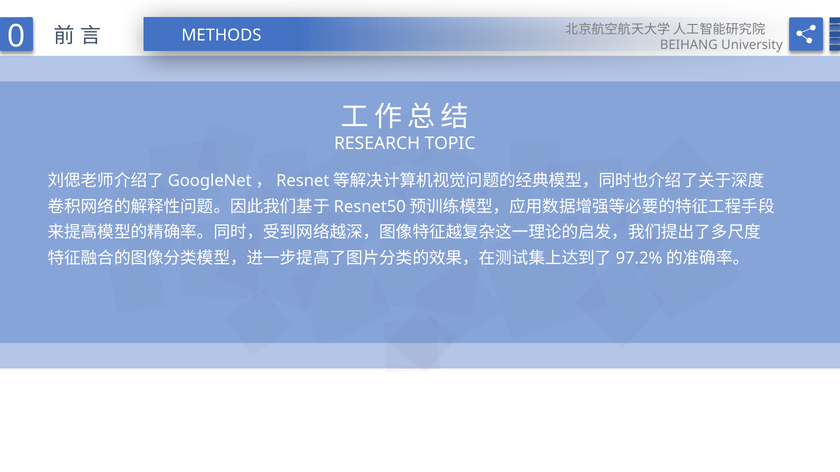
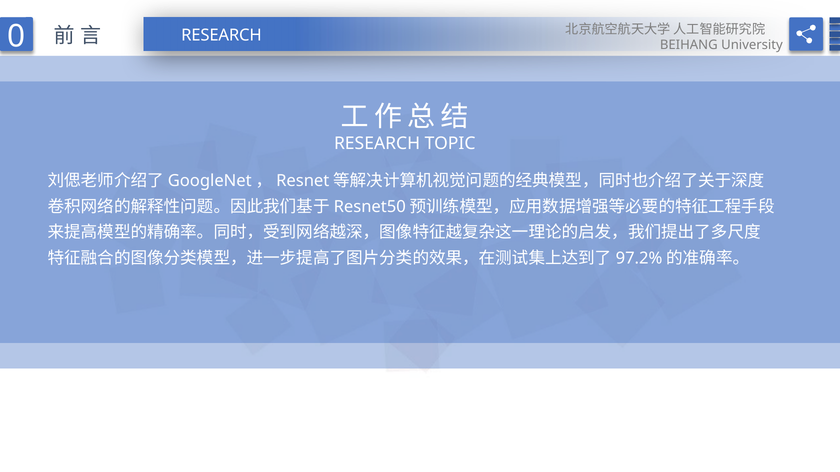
METHODS at (221, 35): METHODS -> RESEARCH
